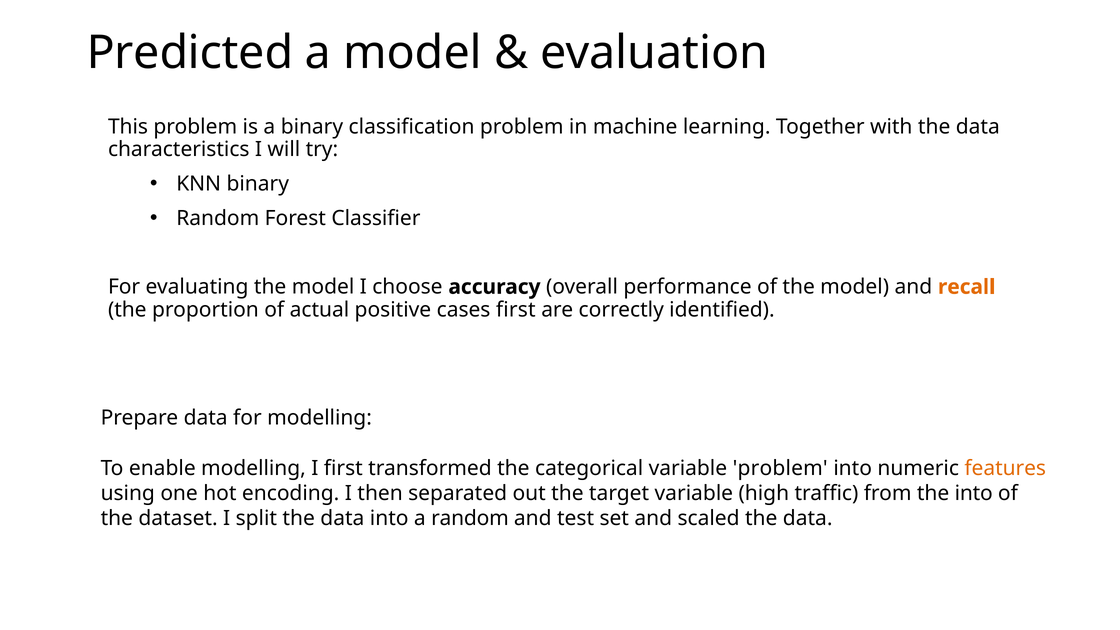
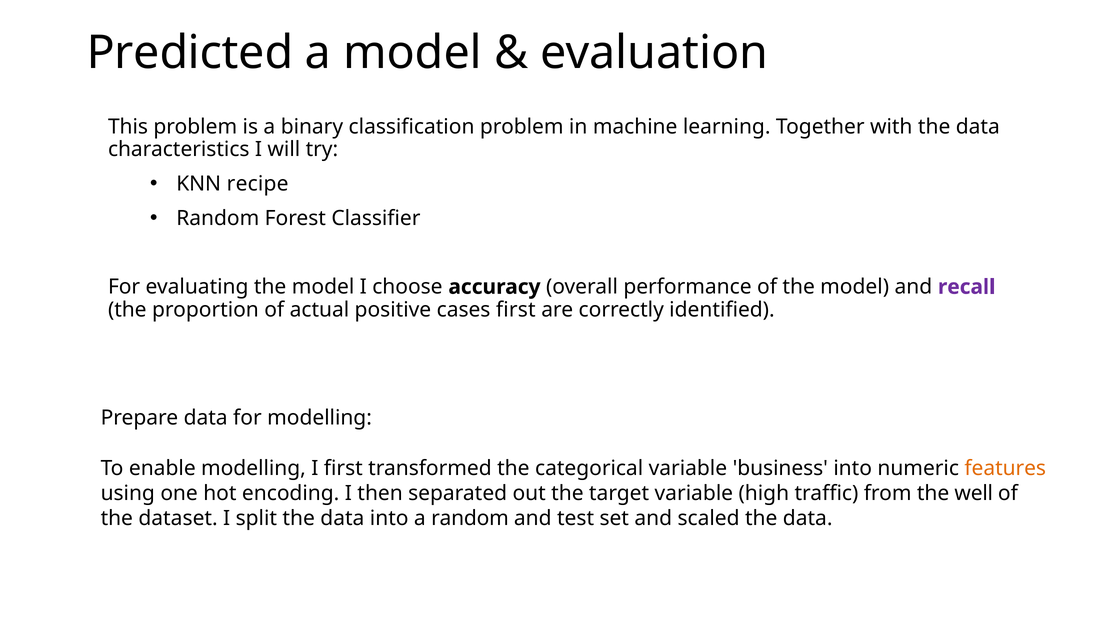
KNN binary: binary -> recipe
recall colour: orange -> purple
variable problem: problem -> business
the into: into -> well
